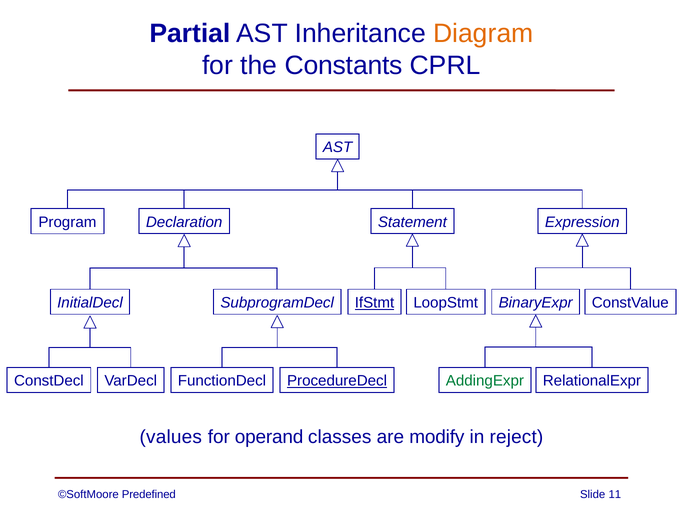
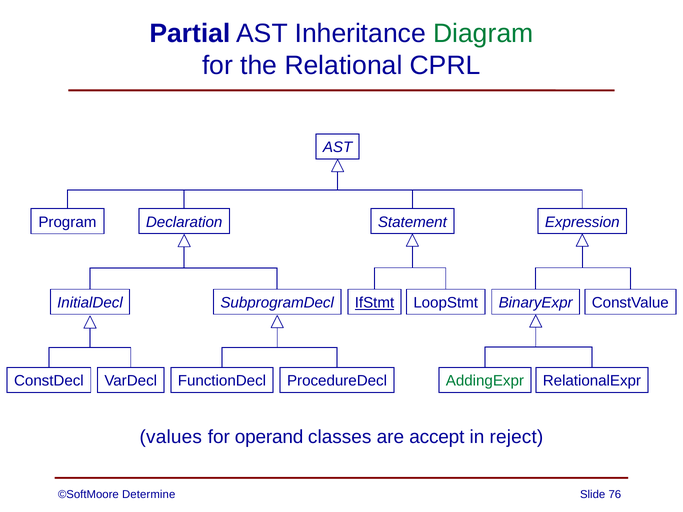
Diagram colour: orange -> green
Constants: Constants -> Relational
ProcedureDecl underline: present -> none
modify: modify -> accept
Predefined: Predefined -> Determine
11: 11 -> 76
